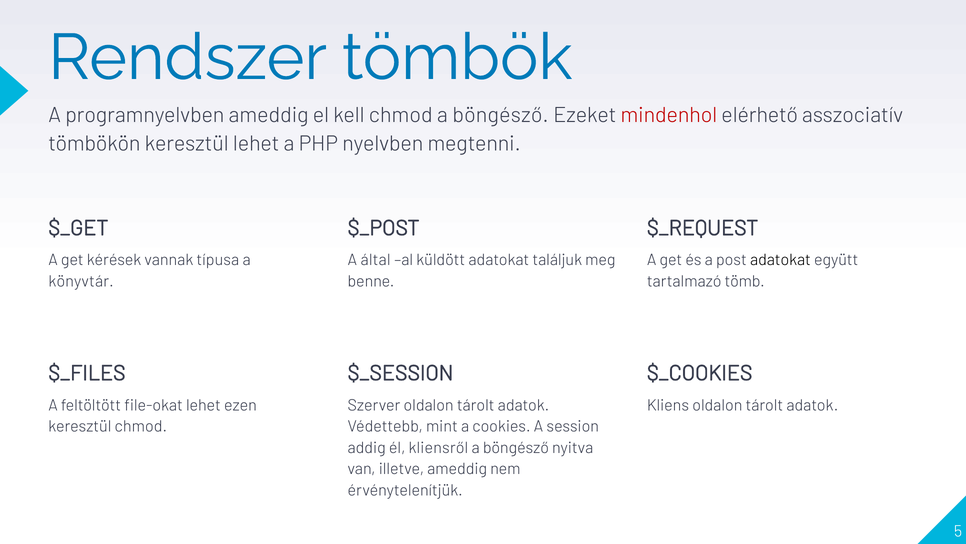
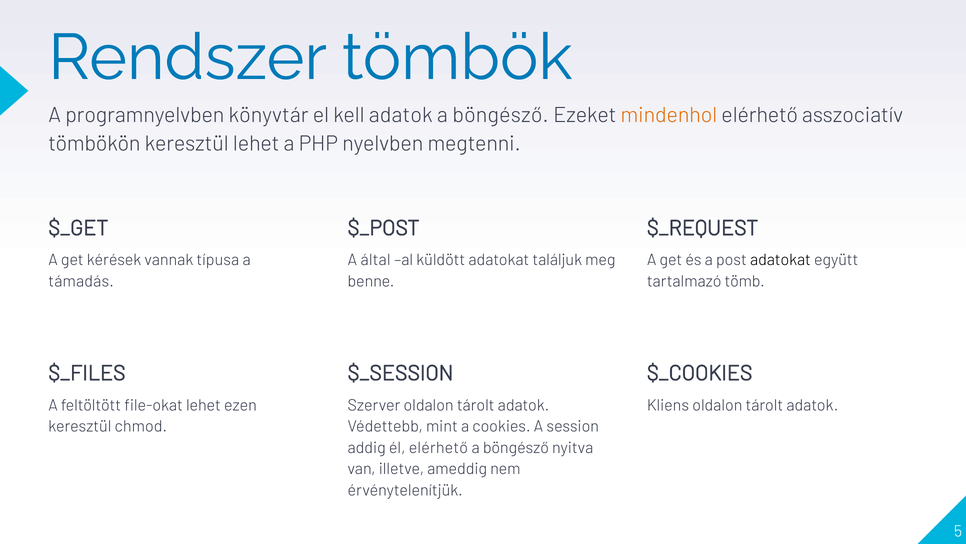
programnyelvben ameddig: ameddig -> könyvtár
kell chmod: chmod -> adatok
mindenhol colour: red -> orange
könyvtár: könyvtár -> támadás
él kliensről: kliensről -> elérhető
